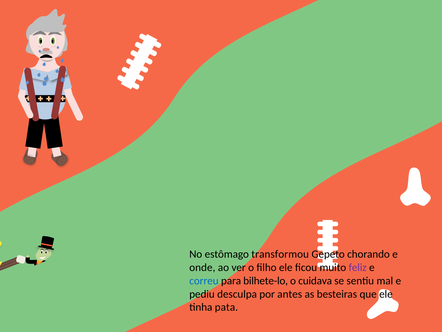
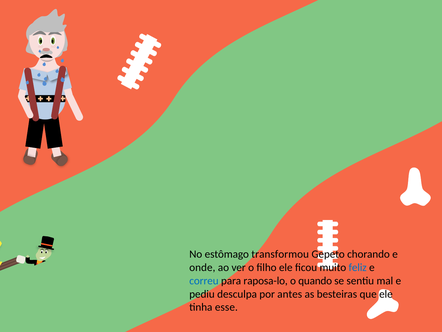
feliz colour: purple -> blue
bilhete-lo: bilhete-lo -> raposa-lo
cuidava: cuidava -> quando
pata: pata -> esse
